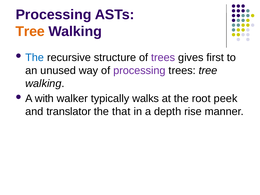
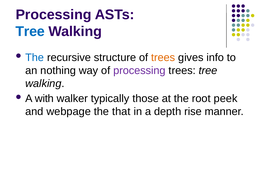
Tree at (30, 32) colour: orange -> blue
trees at (163, 57) colour: purple -> orange
first: first -> info
unused: unused -> nothing
walks: walks -> those
translator: translator -> webpage
